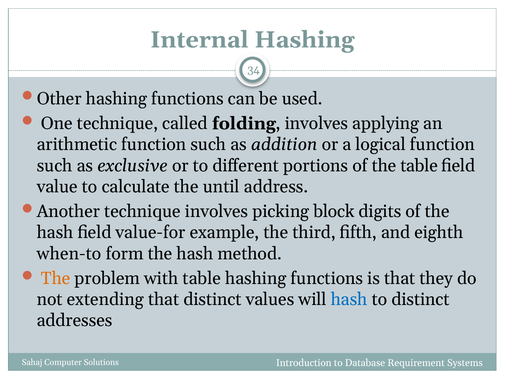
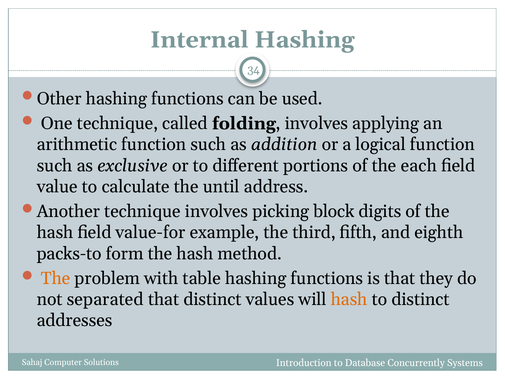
the table: table -> each
when-to: when-to -> packs-to
extending: extending -> separated
hash at (349, 299) colour: blue -> orange
Requirement: Requirement -> Concurrently
